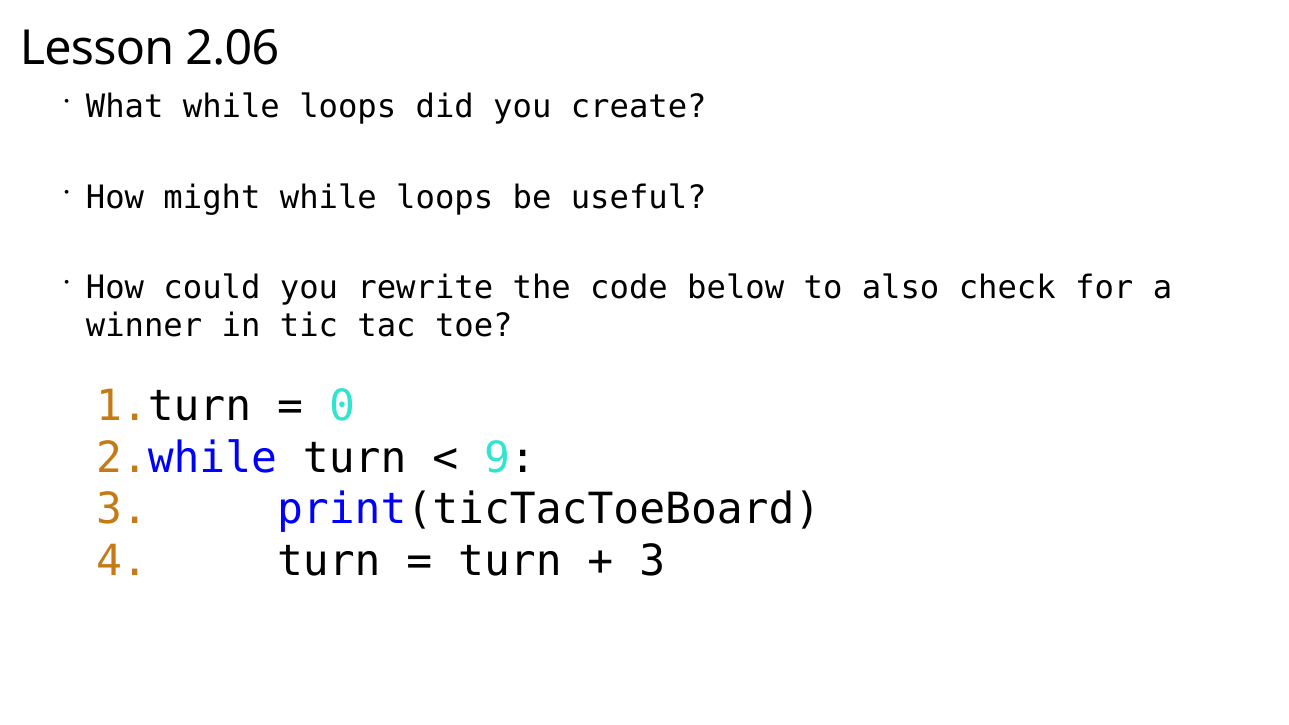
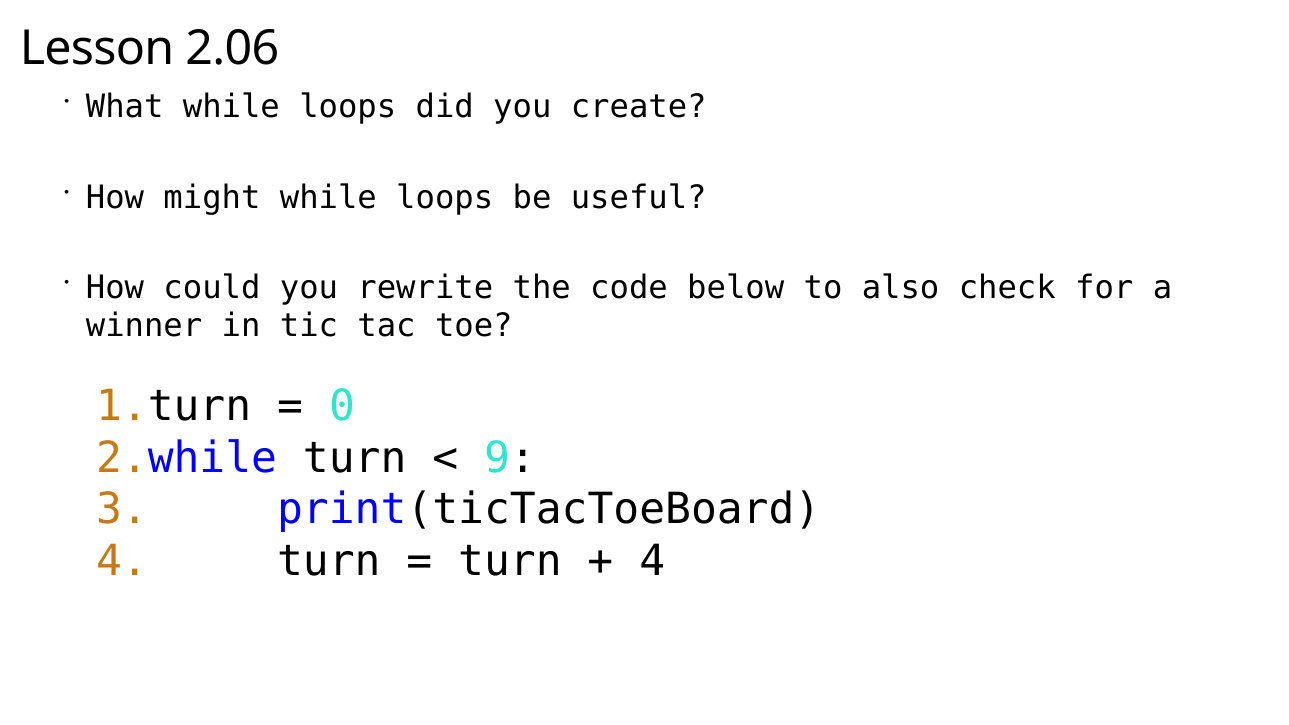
3 at (652, 561): 3 -> 4
